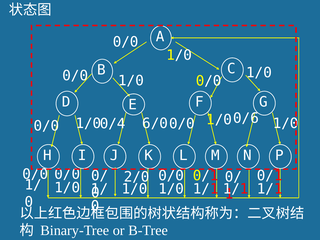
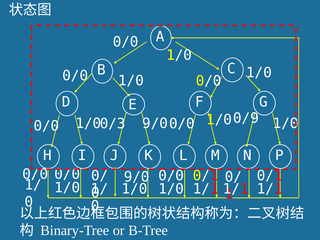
0/6: 0/6 -> 0/9
6/0 at (155, 123): 6/0 -> 9/0
0/4: 0/4 -> 0/3
2/0 at (137, 177): 2/0 -> 9/0
